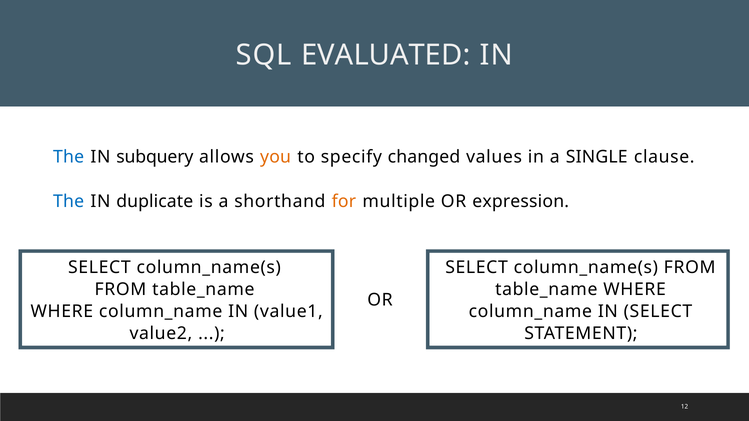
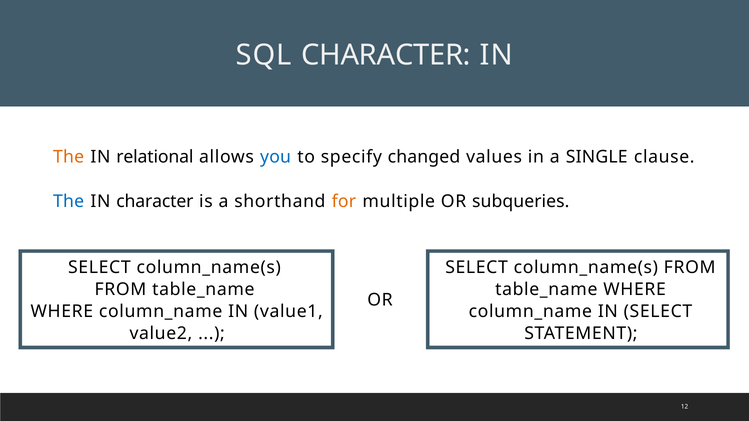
SQL EVALUATED: EVALUATED -> CHARACTER
The at (69, 157) colour: blue -> orange
subquery: subquery -> relational
you colour: orange -> blue
IN duplicate: duplicate -> character
expression: expression -> subqueries
